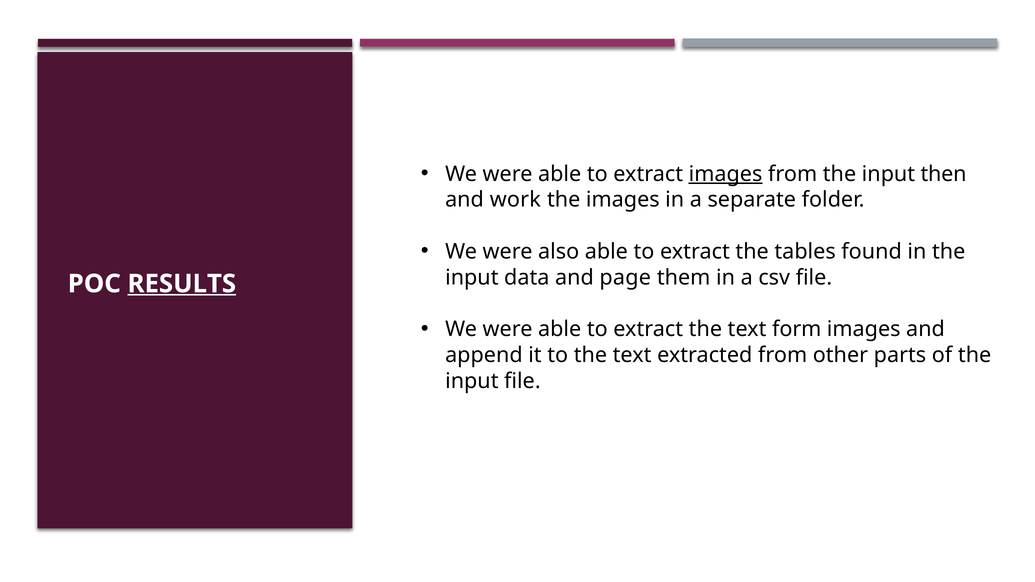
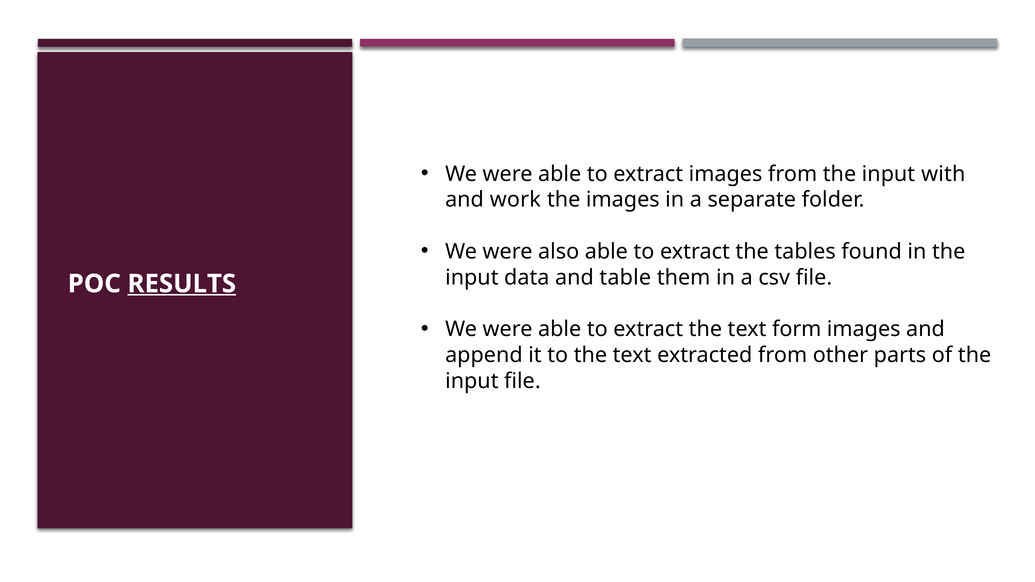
images at (726, 174) underline: present -> none
then: then -> with
page: page -> table
